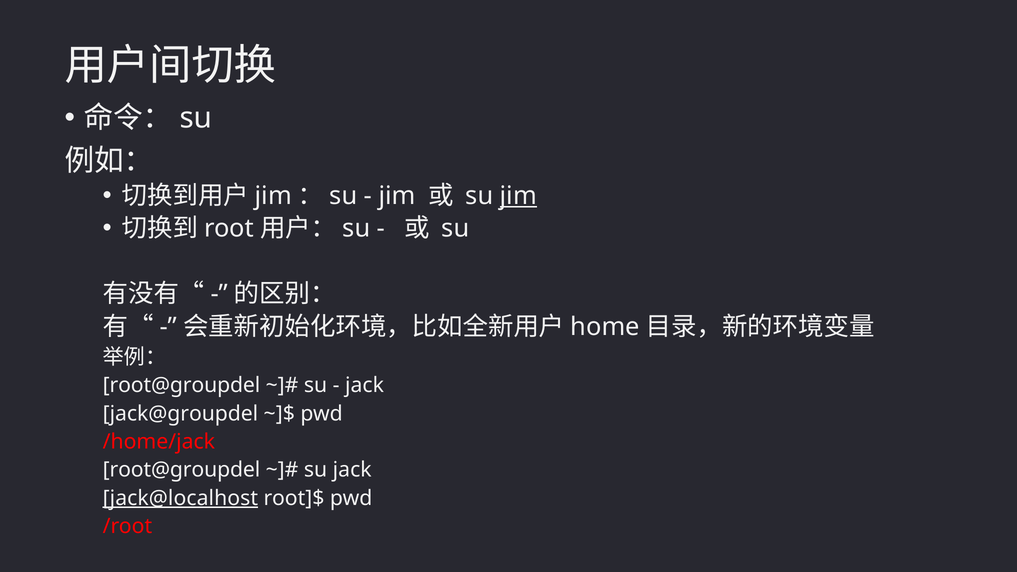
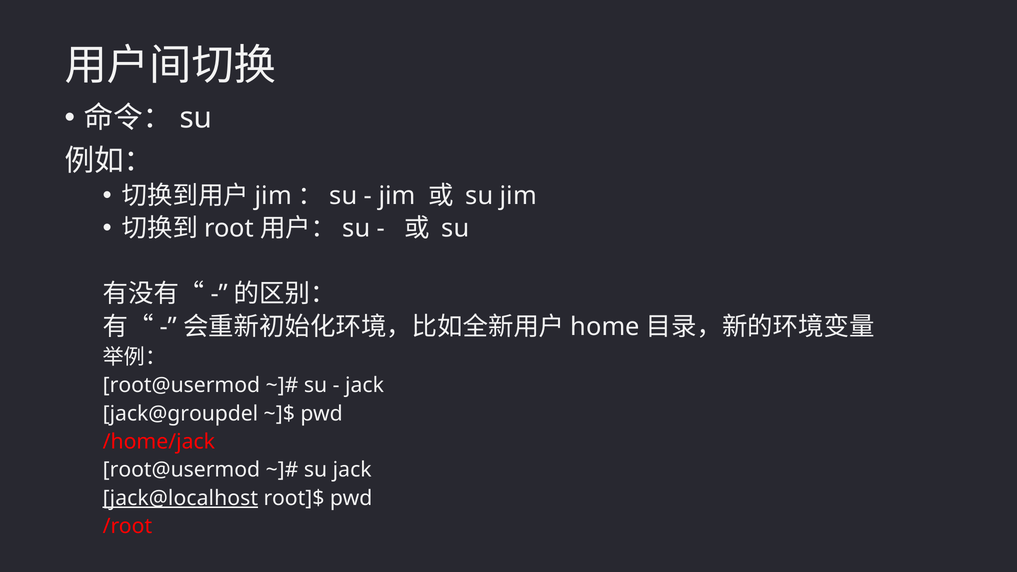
jim at (518, 196) underline: present -> none
root@groupdel at (181, 385): root@groupdel -> root@usermod
root@groupdel at (181, 470): root@groupdel -> root@usermod
